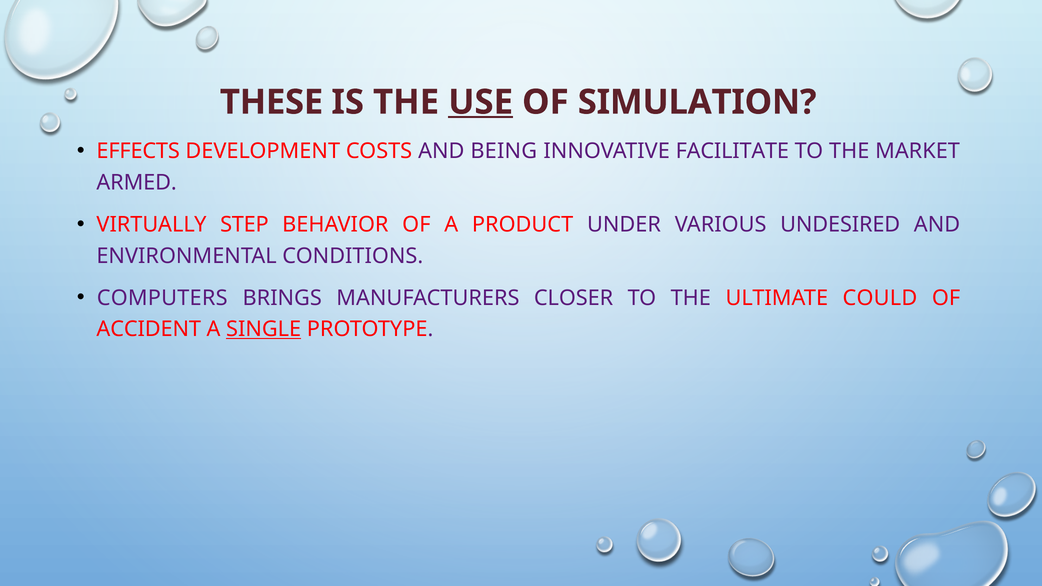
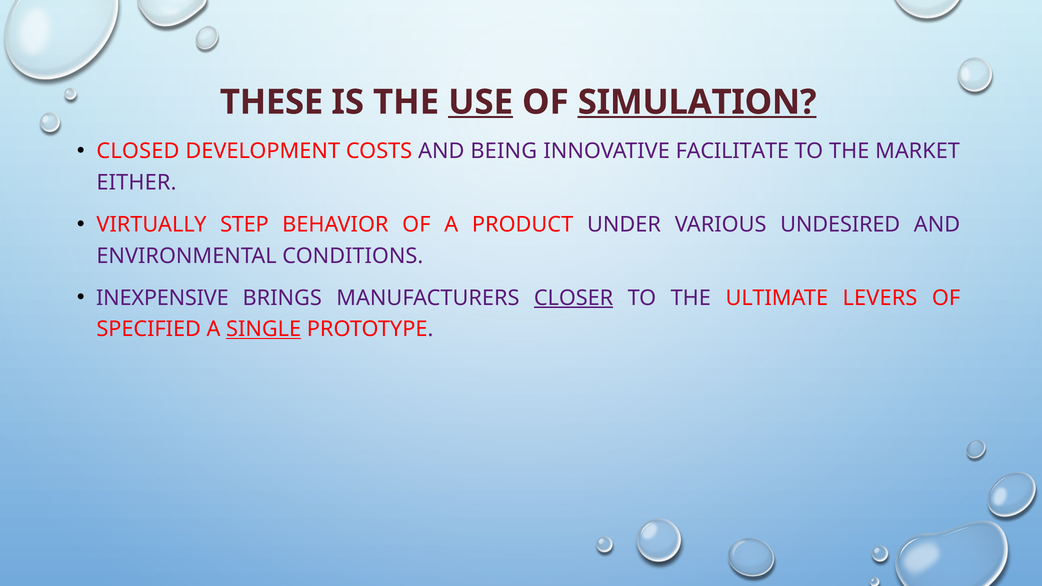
SIMULATION underline: none -> present
EFFECTS: EFFECTS -> CLOSED
ARMED: ARMED -> EITHER
COMPUTERS: COMPUTERS -> INEXPENSIVE
CLOSER underline: none -> present
COULD: COULD -> LEVERS
ACCIDENT: ACCIDENT -> SPECIFIED
